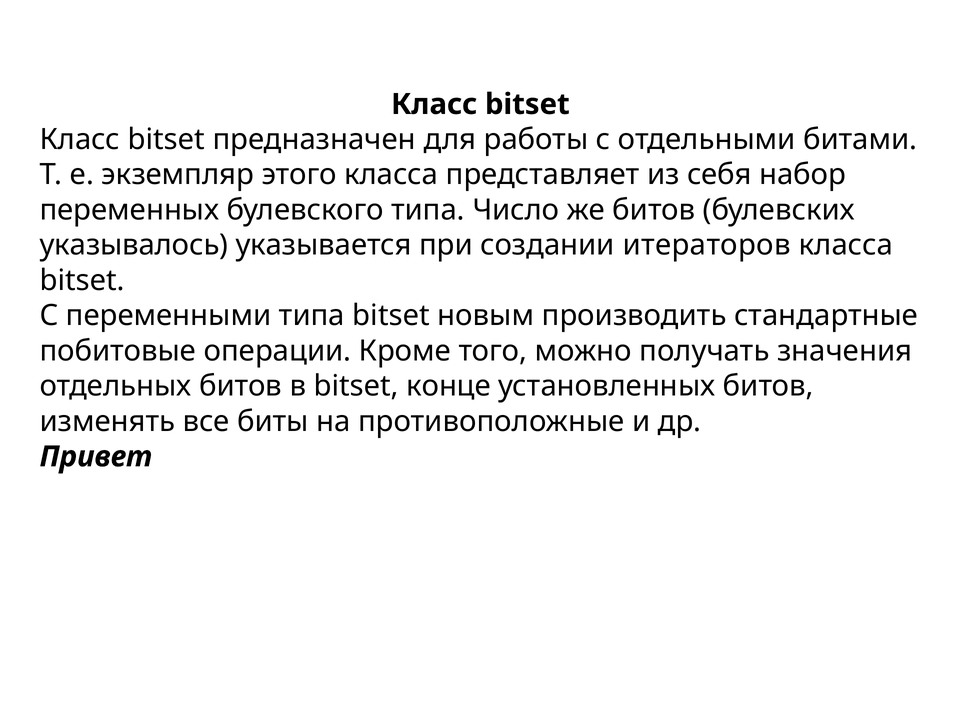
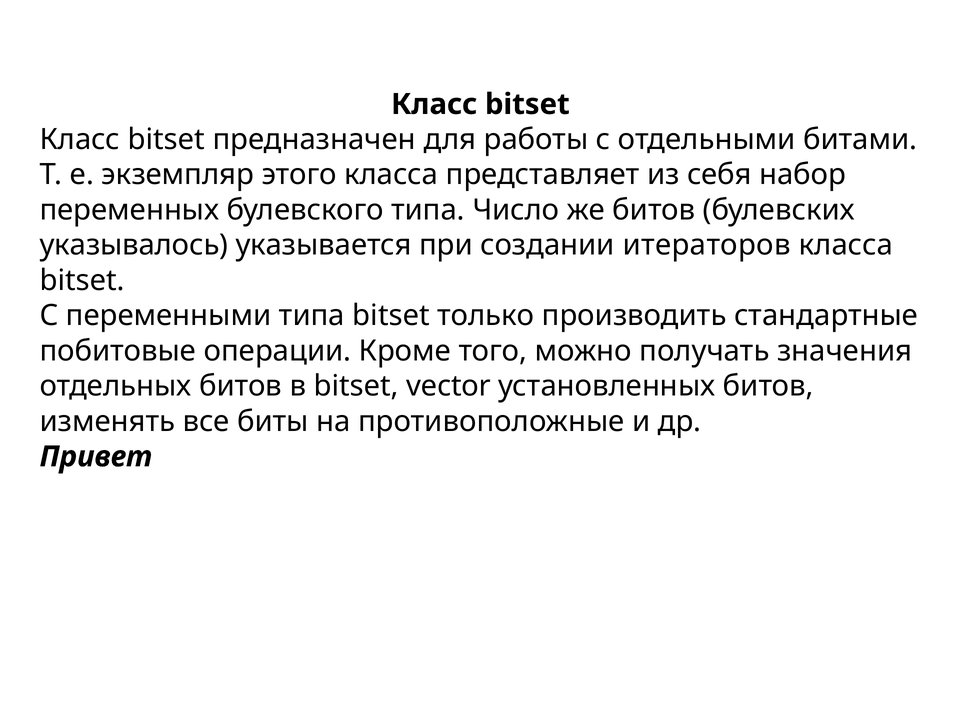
новым: новым -> только
конце: конце -> vector
